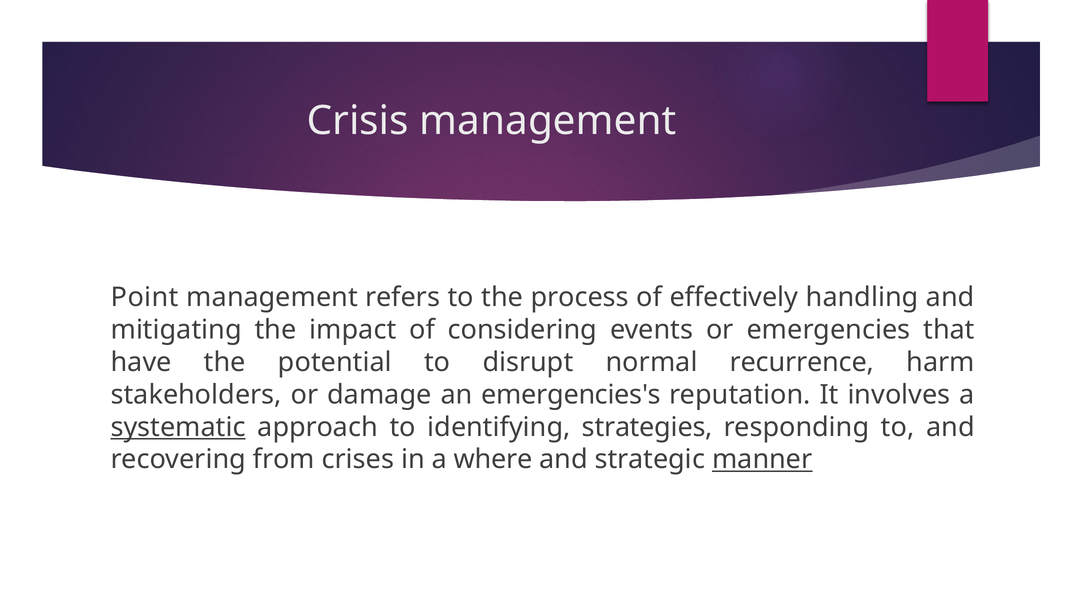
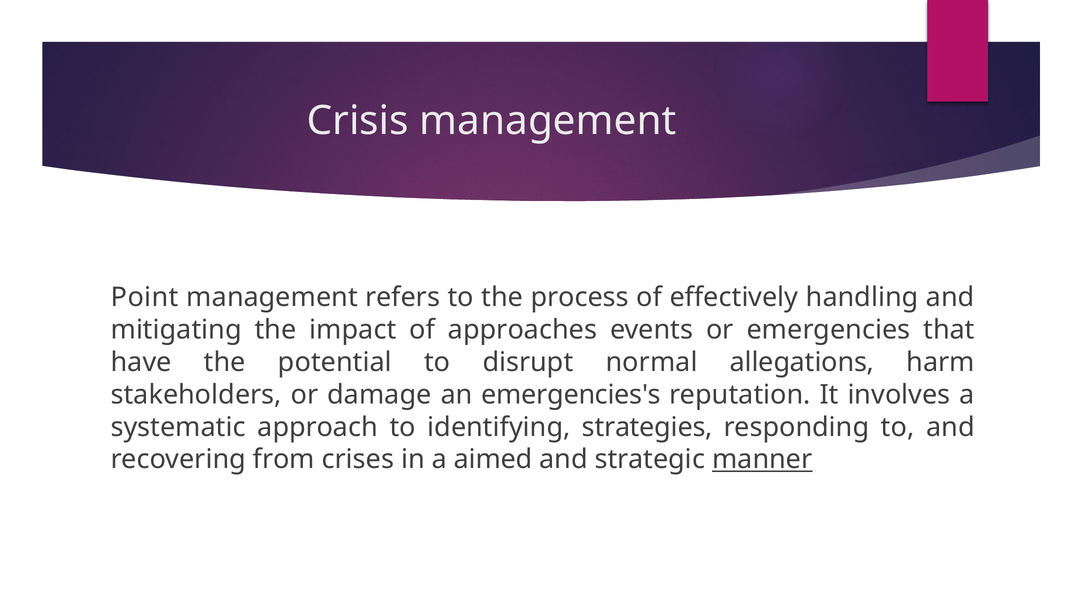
considering: considering -> approaches
recurrence: recurrence -> allegations
systematic underline: present -> none
where: where -> aimed
